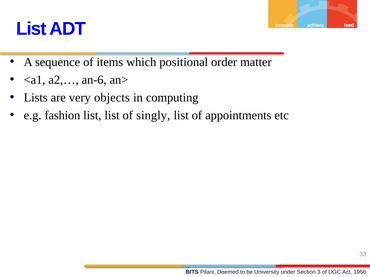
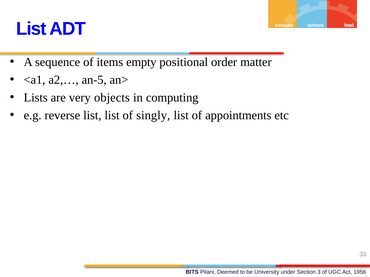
which: which -> empty
an-6: an-6 -> an-5
fashion: fashion -> reverse
